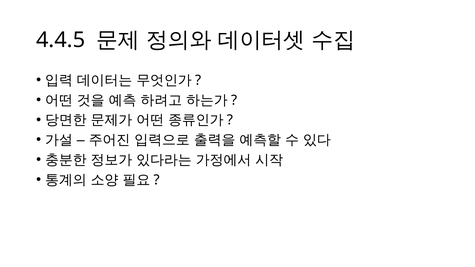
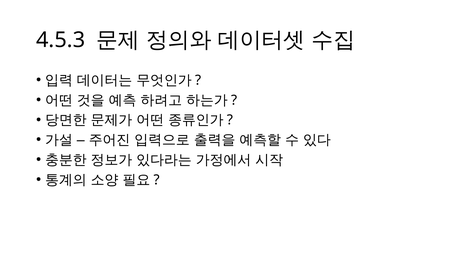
4.4.5: 4.4.5 -> 4.5.3
